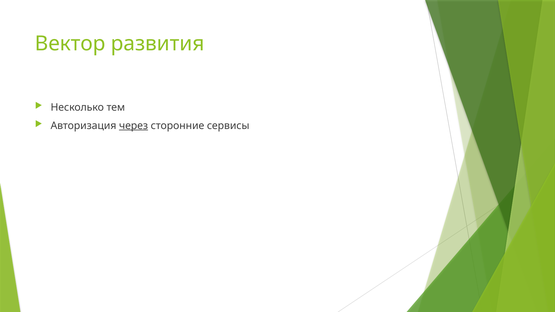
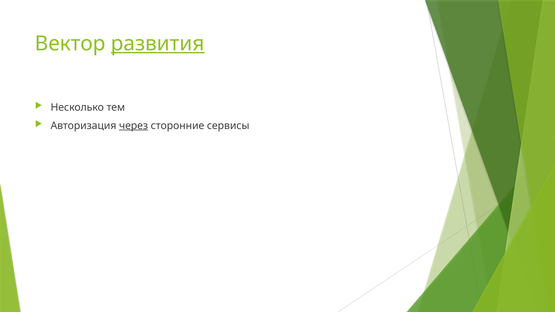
развития underline: none -> present
